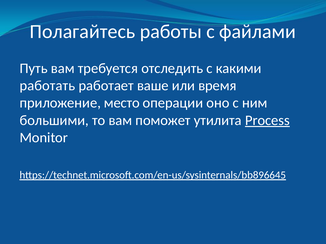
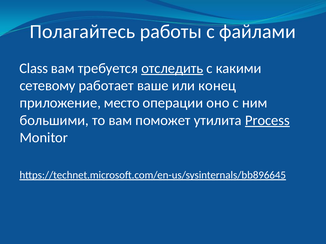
Путь: Путь -> Class
отследить underline: none -> present
работать: работать -> сетевому
время: время -> конец
